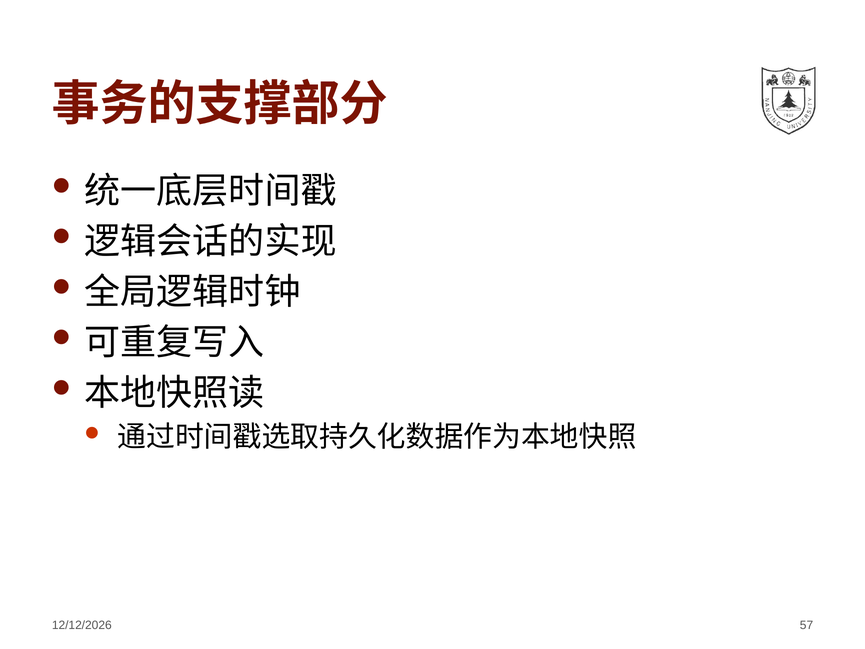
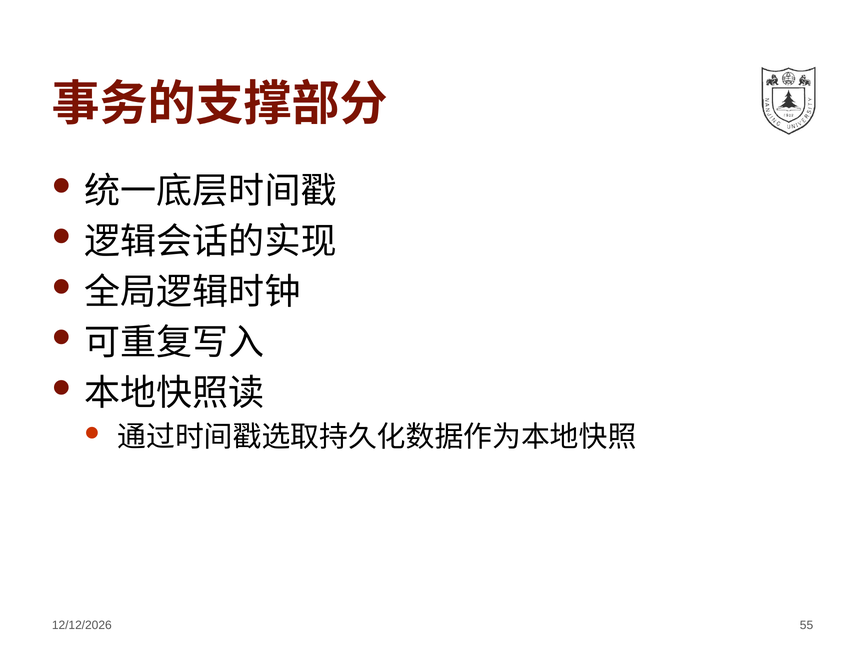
57: 57 -> 55
